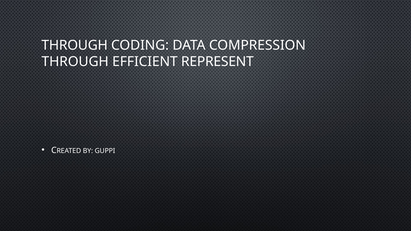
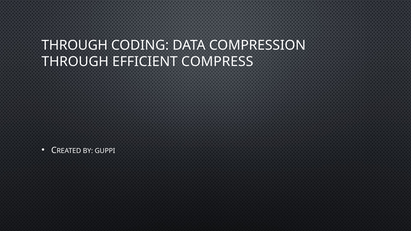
REPRESENT: REPRESENT -> COMPRESS
